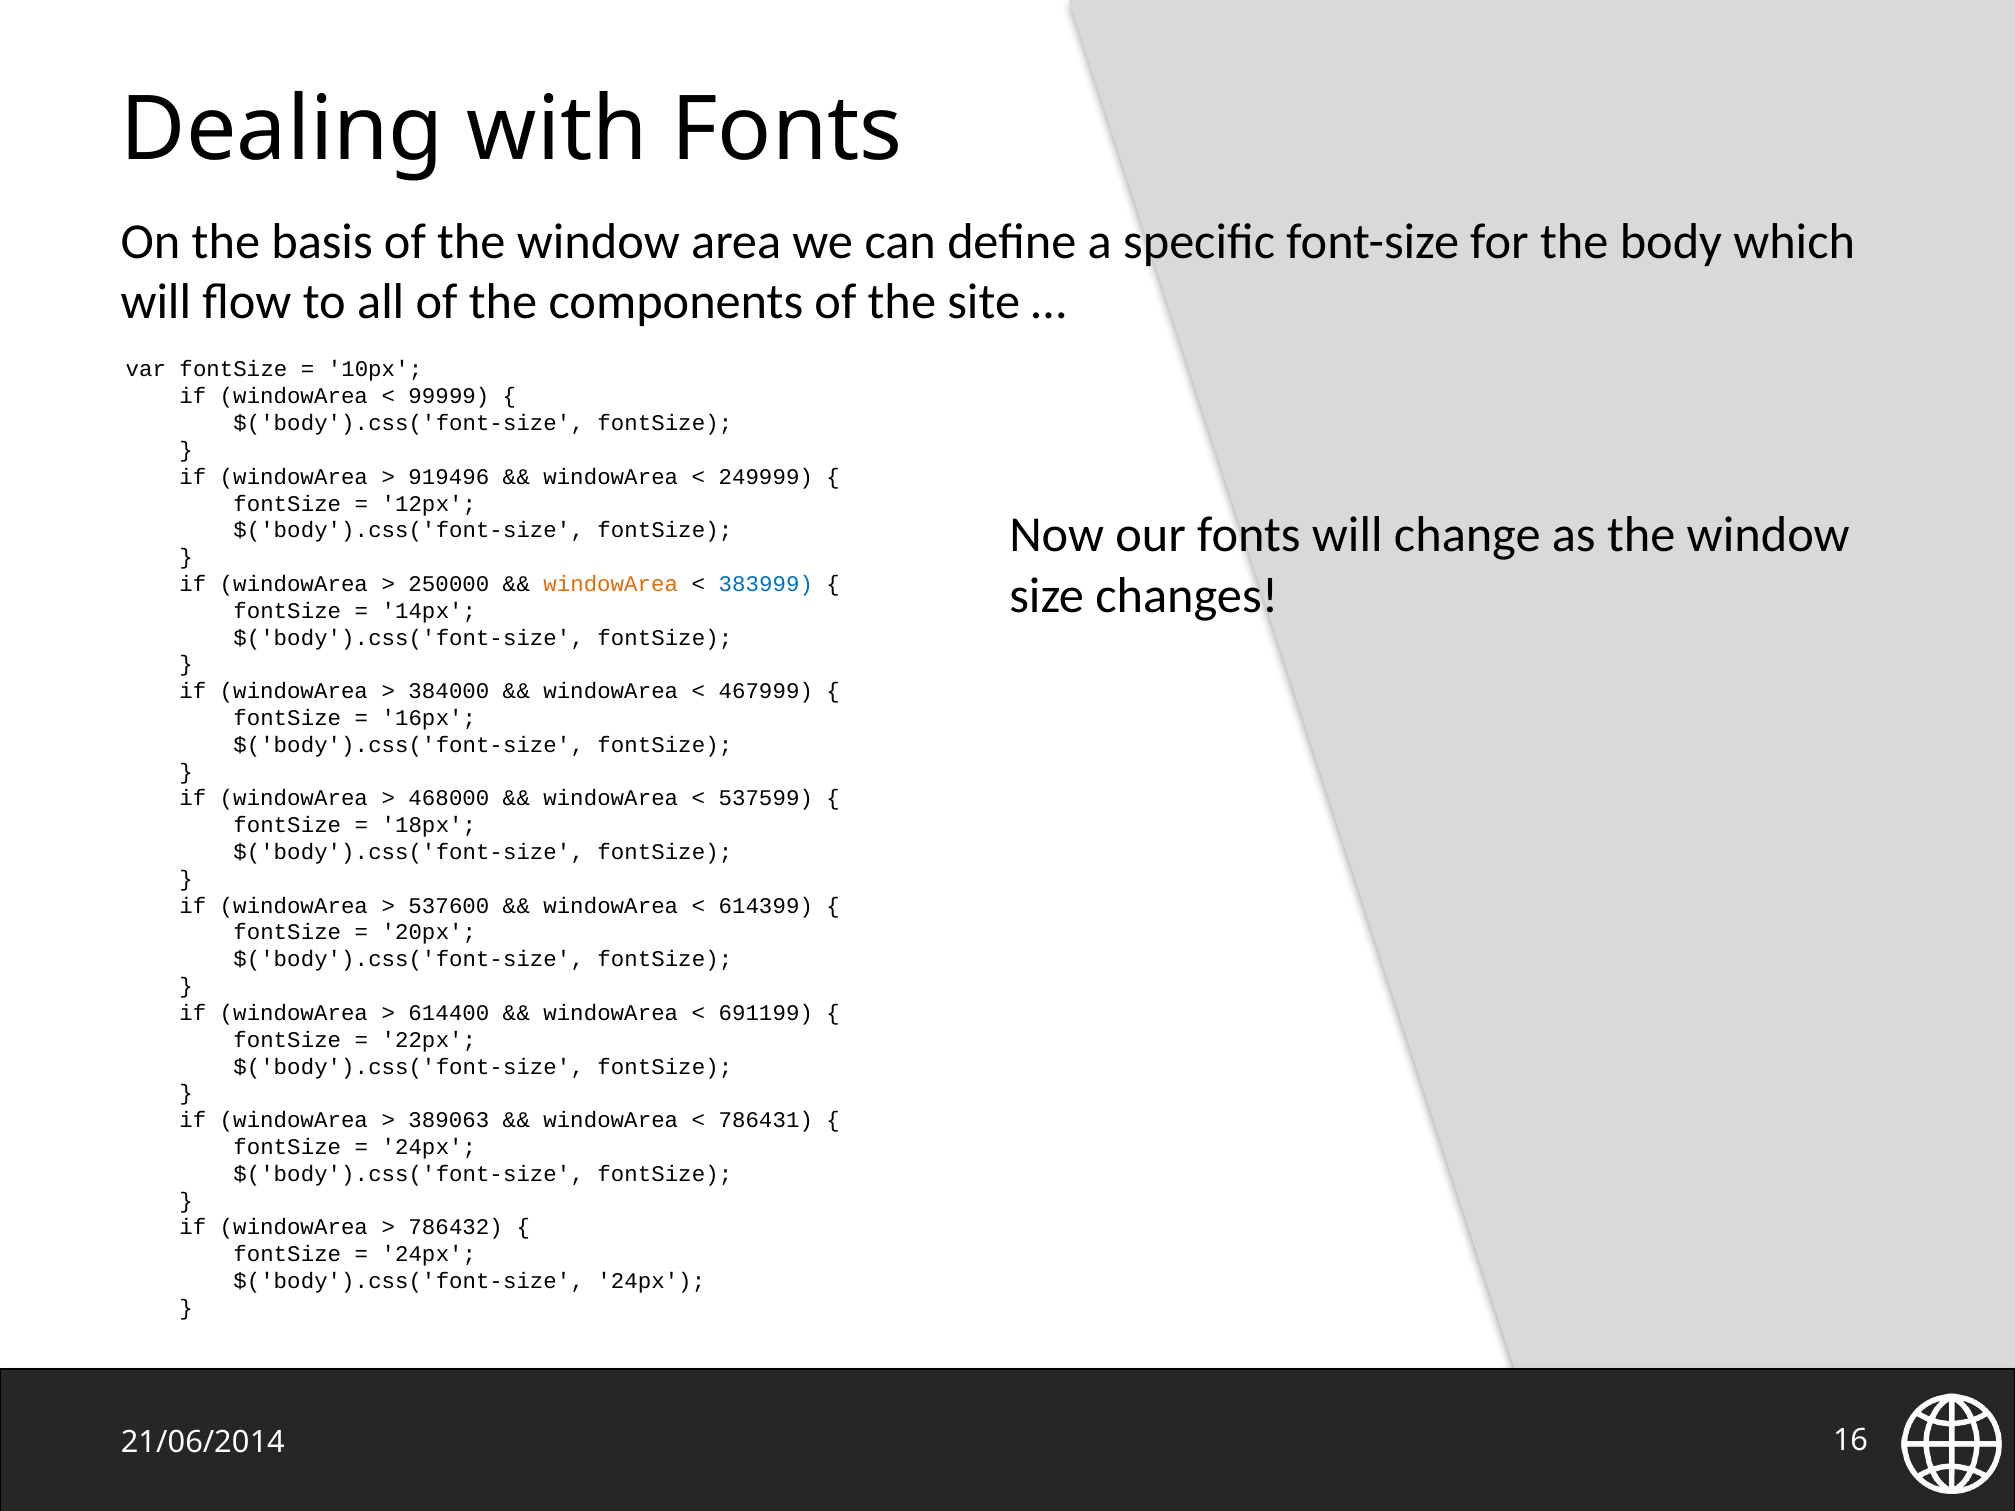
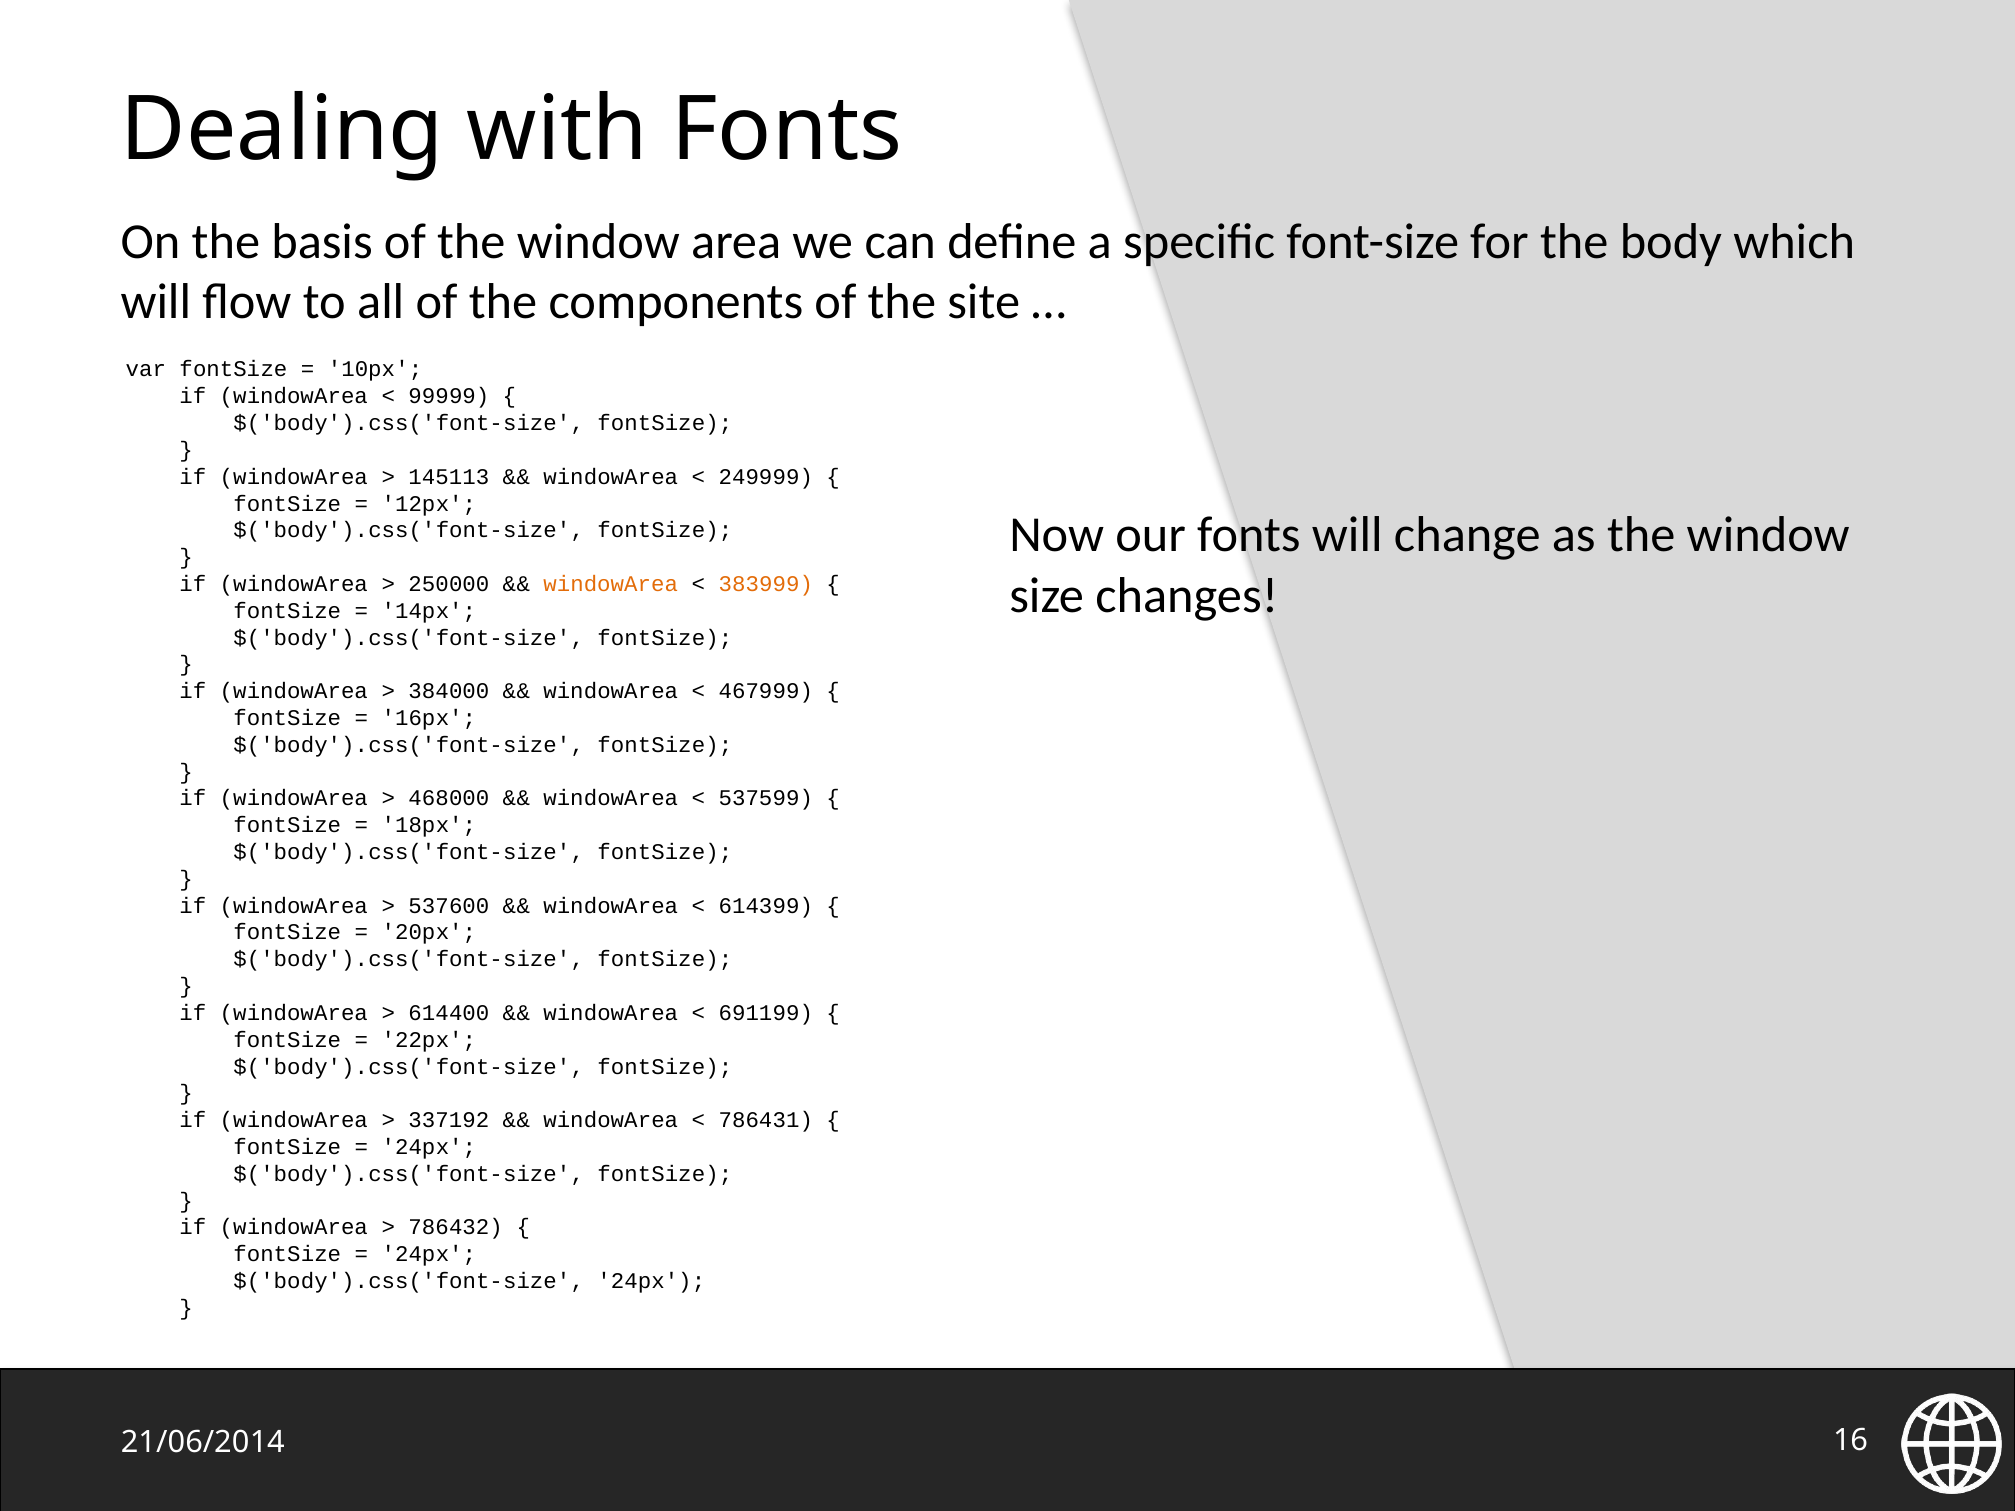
919496: 919496 -> 145113
383999 colour: blue -> orange
389063: 389063 -> 337192
